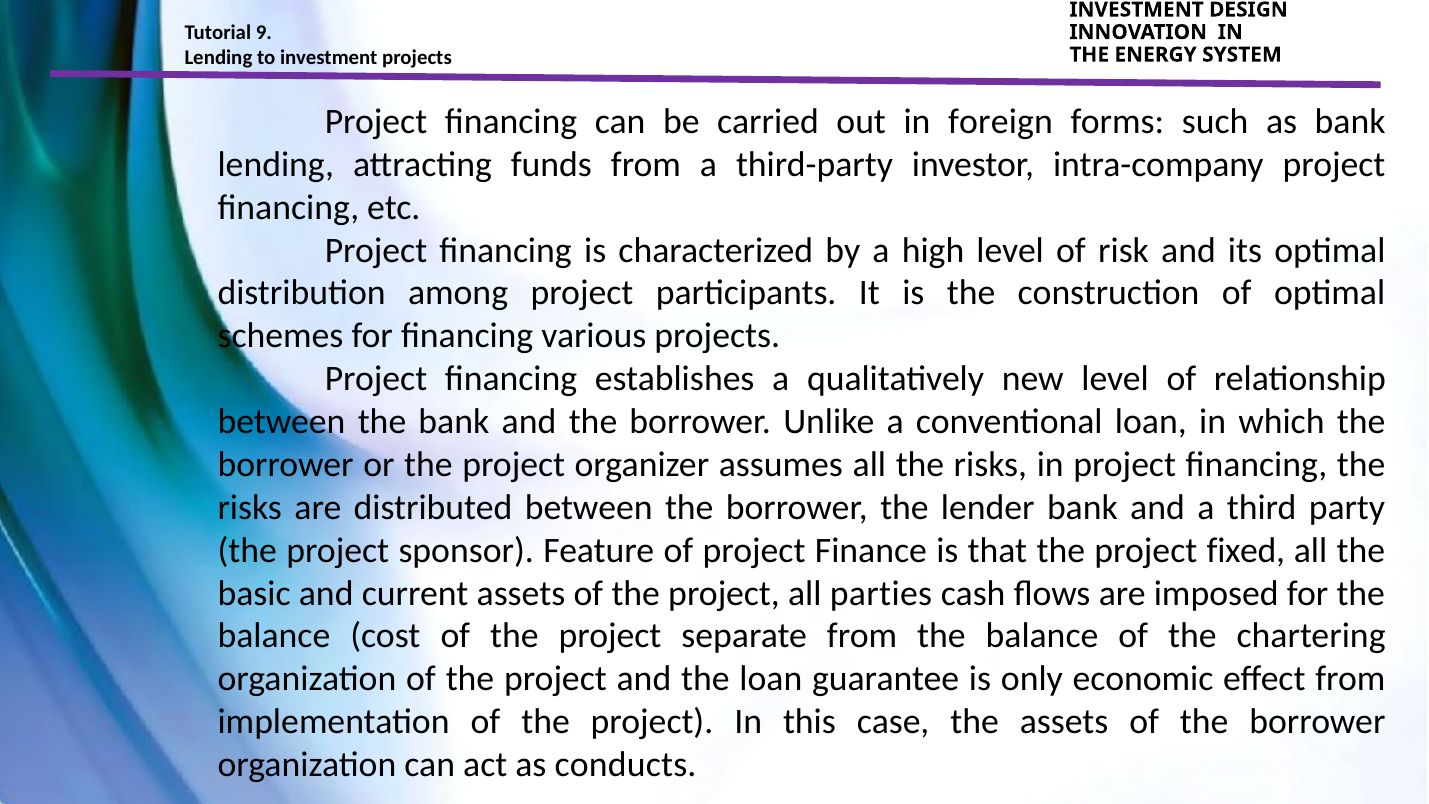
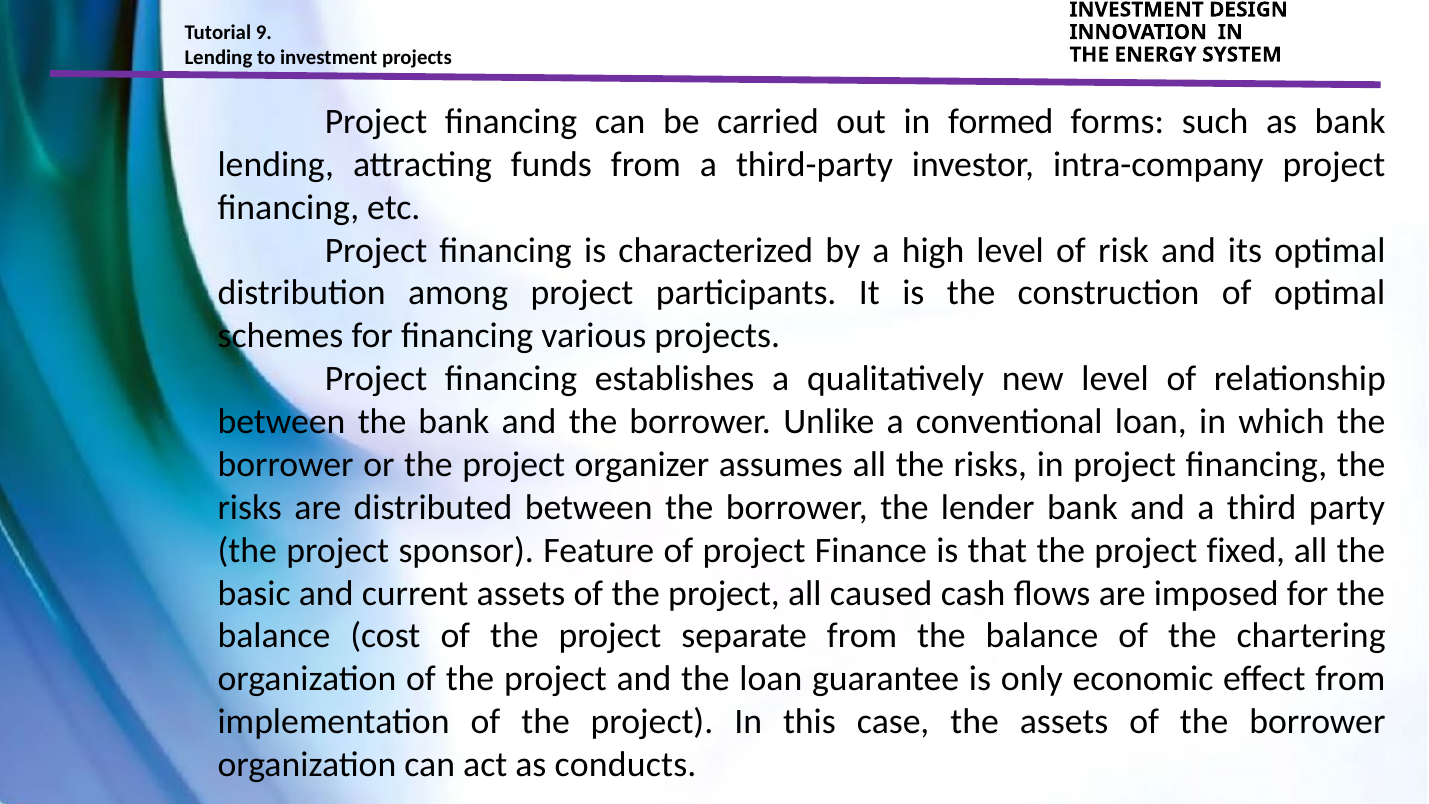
foreign: foreign -> formed
parties: parties -> caused
